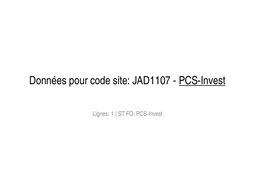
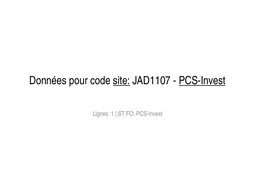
site underline: none -> present
